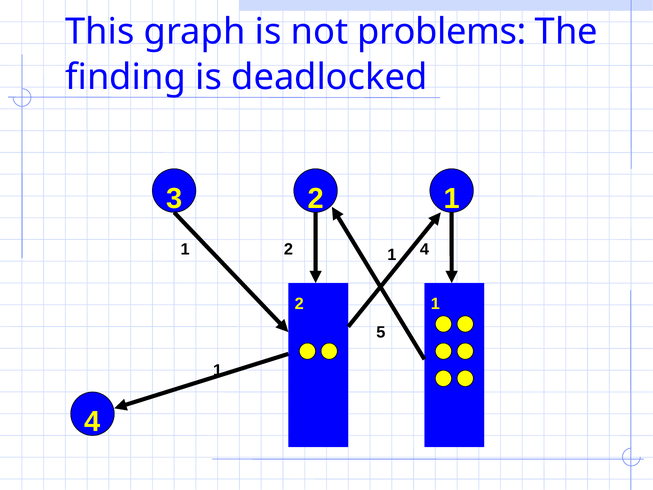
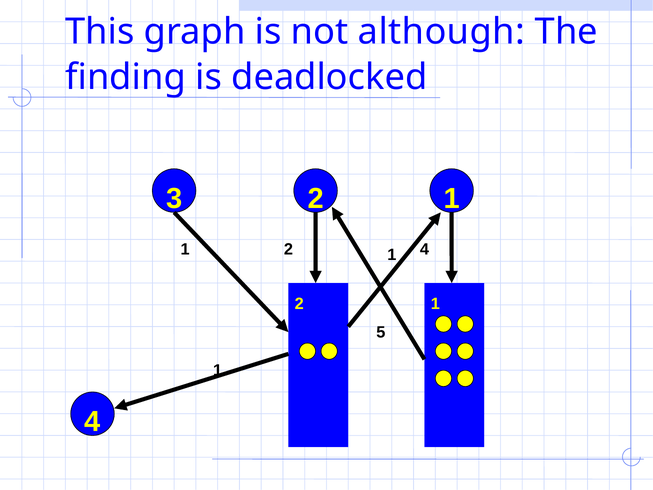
problems: problems -> although
